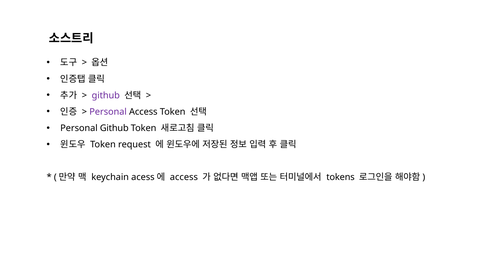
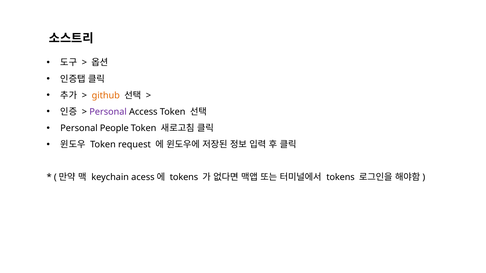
github at (106, 96) colour: purple -> orange
Personal Github: Github -> People
access at (184, 178): access -> tokens
